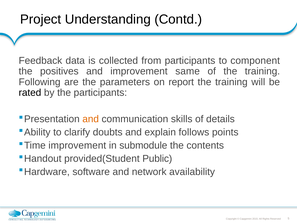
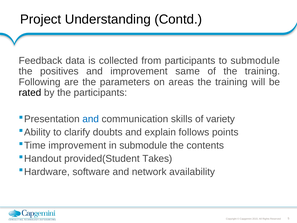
to component: component -> submodule
report: report -> areas
and at (91, 119) colour: orange -> blue
details: details -> variety
Public: Public -> Takes
